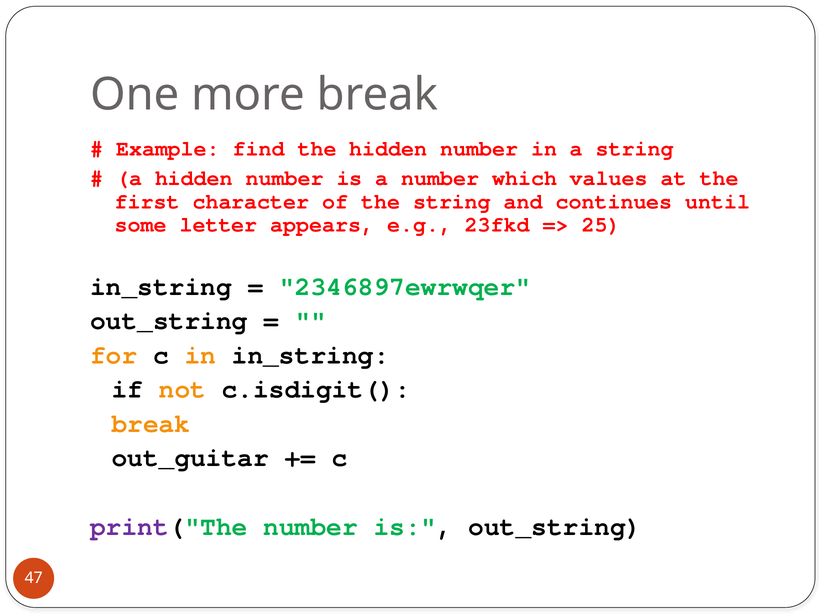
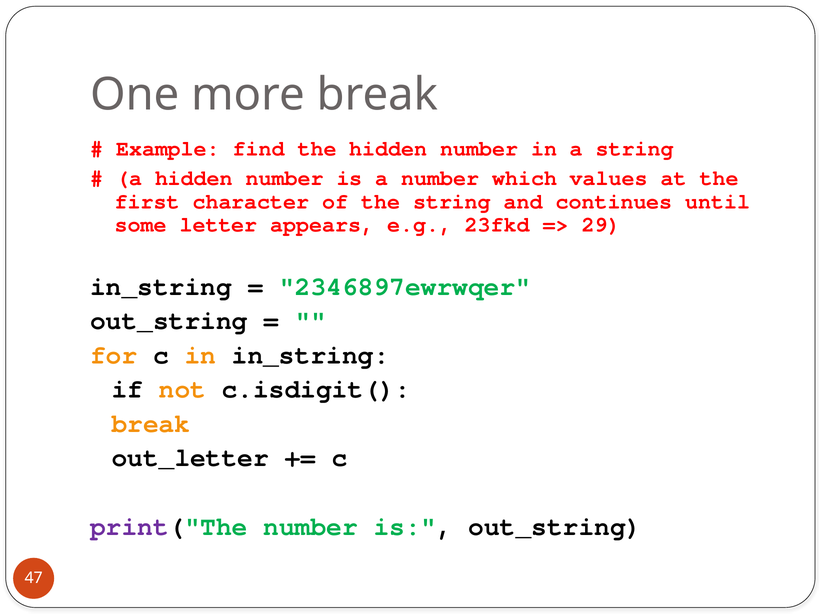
25: 25 -> 29
out_guitar: out_guitar -> out_letter
